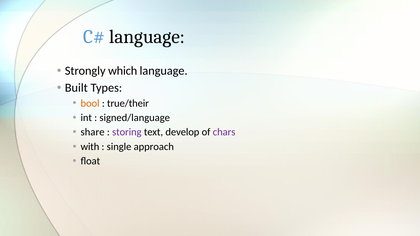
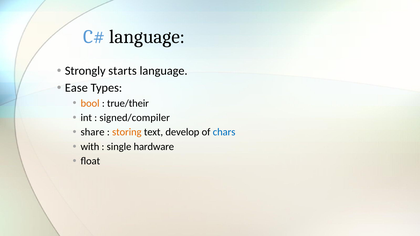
which: which -> starts
Built: Built -> Ease
signed/language: signed/language -> signed/compiler
storing colour: purple -> orange
chars colour: purple -> blue
approach: approach -> hardware
